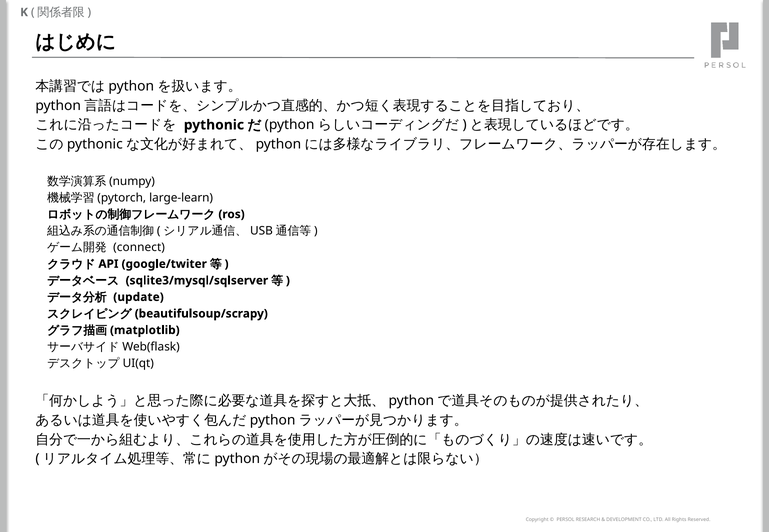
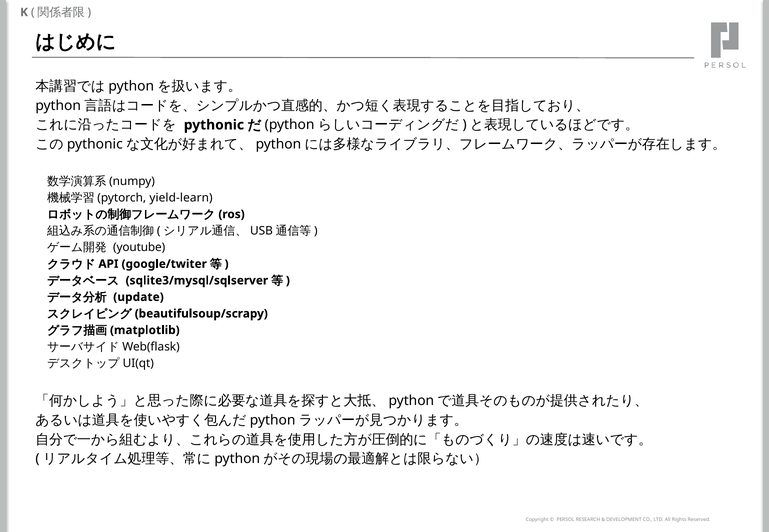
large-learn: large-learn -> yield-learn
connect: connect -> youtube
